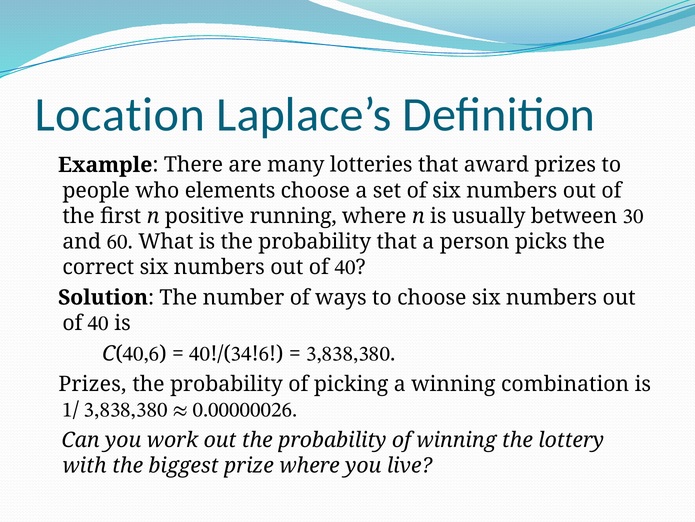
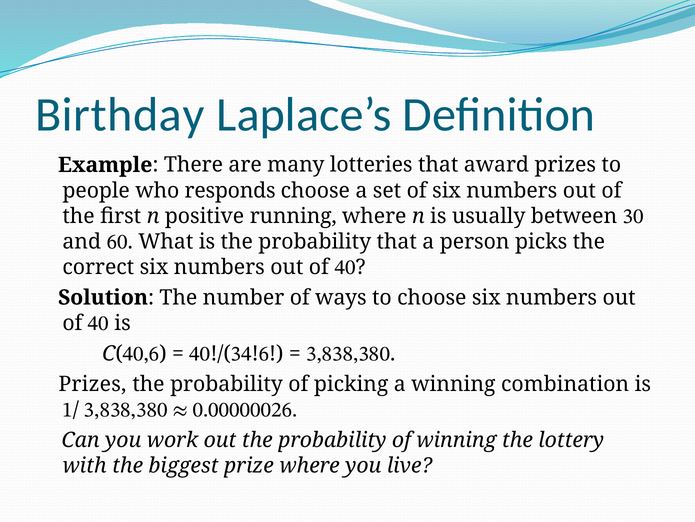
Location: Location -> Birthday
elements: elements -> responds
